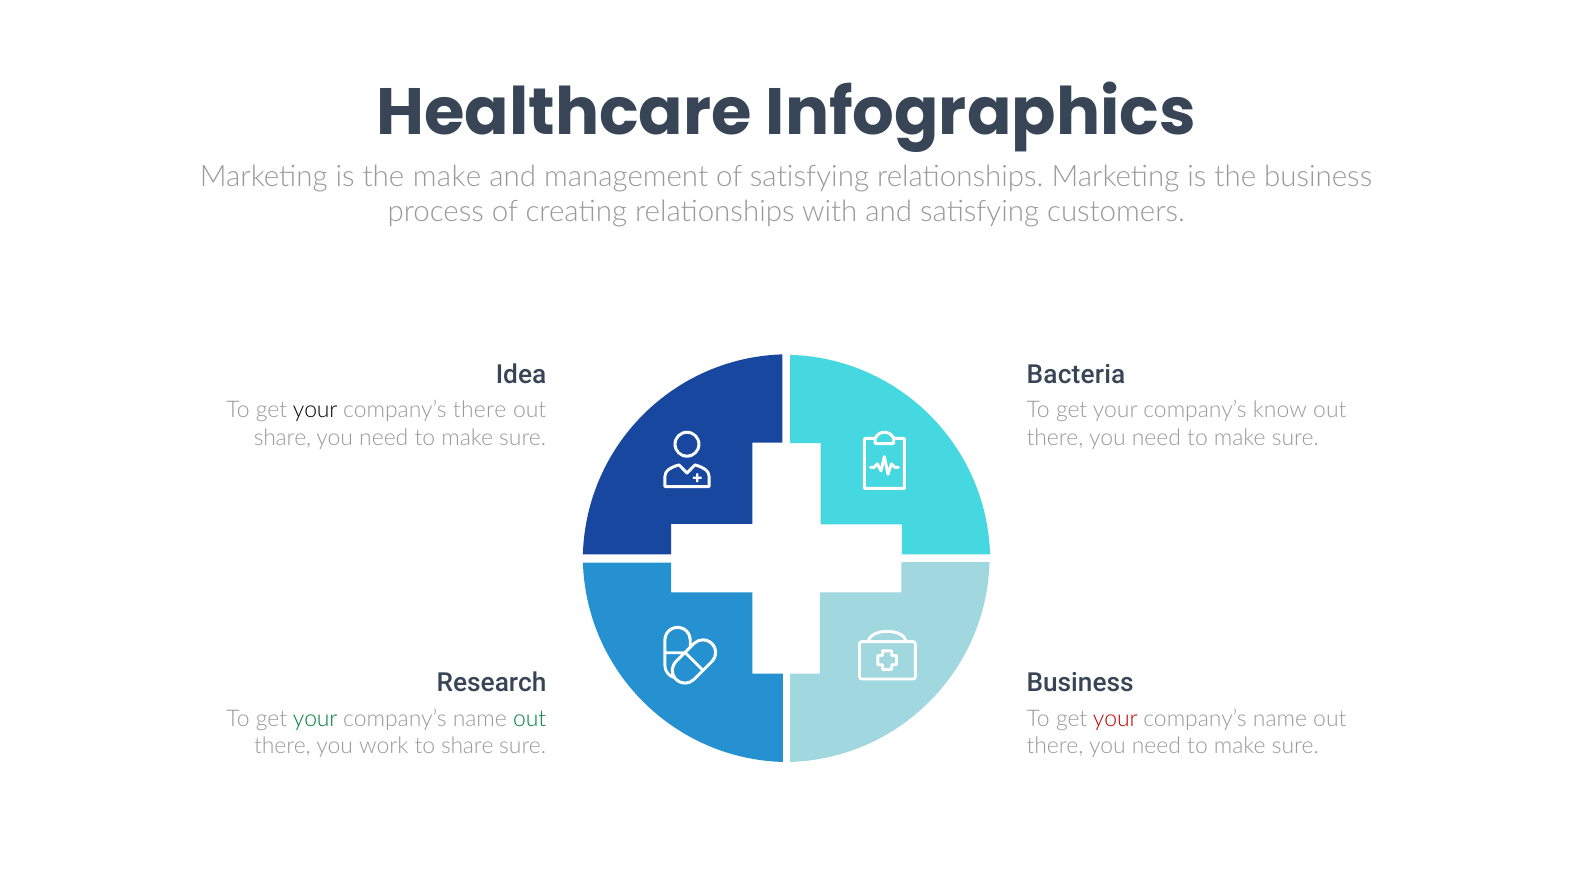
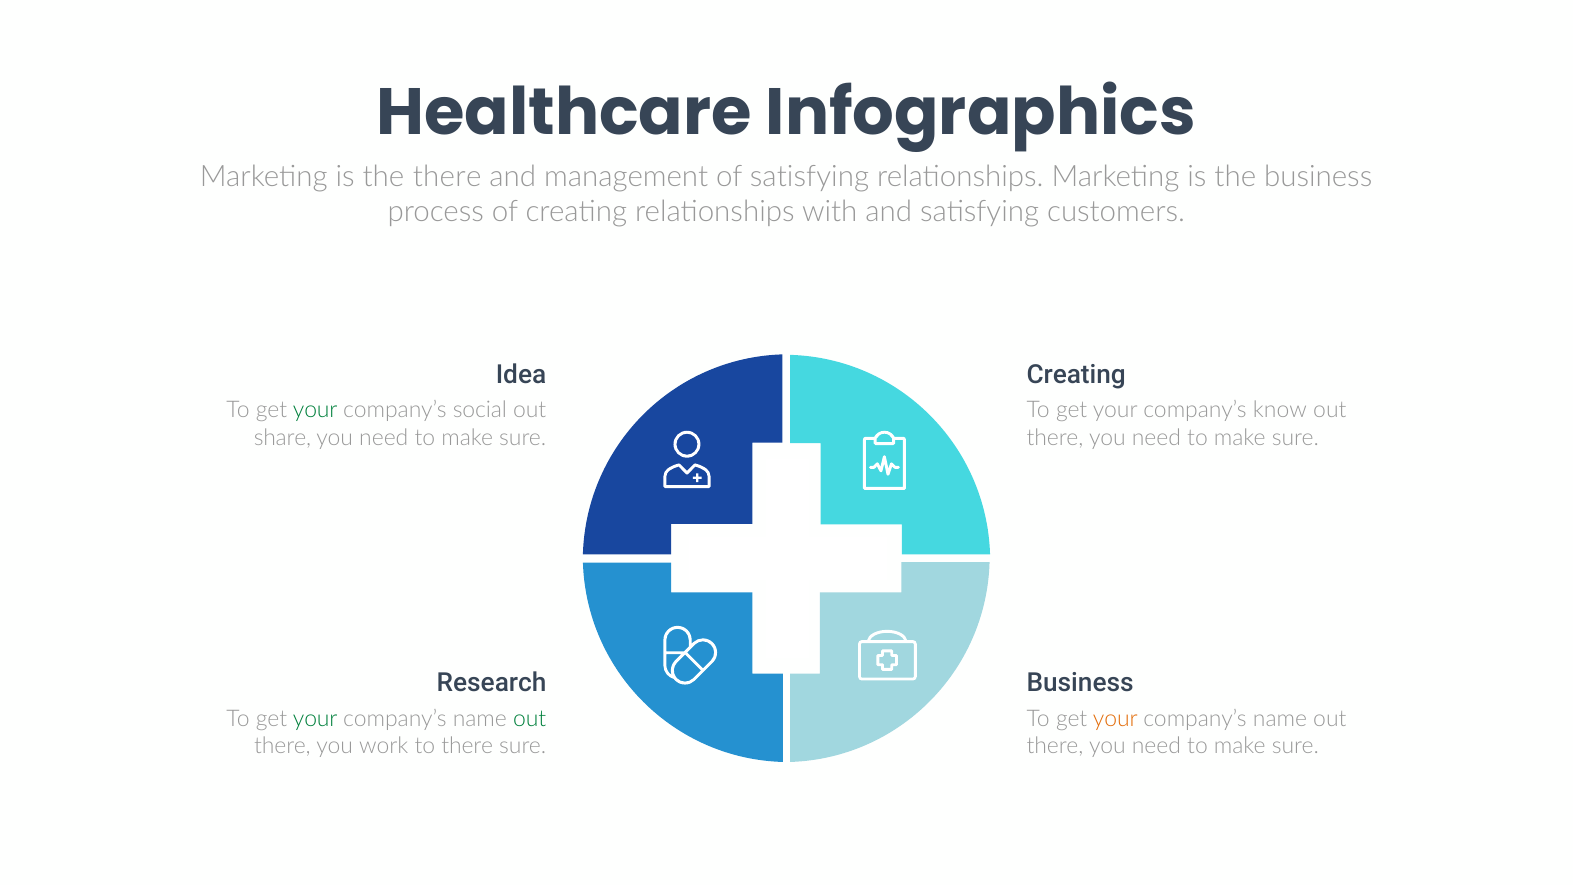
the make: make -> there
Bacteria at (1076, 375): Bacteria -> Creating
your at (315, 410) colour: black -> green
company’s there: there -> social
your at (1115, 719) colour: red -> orange
to share: share -> there
